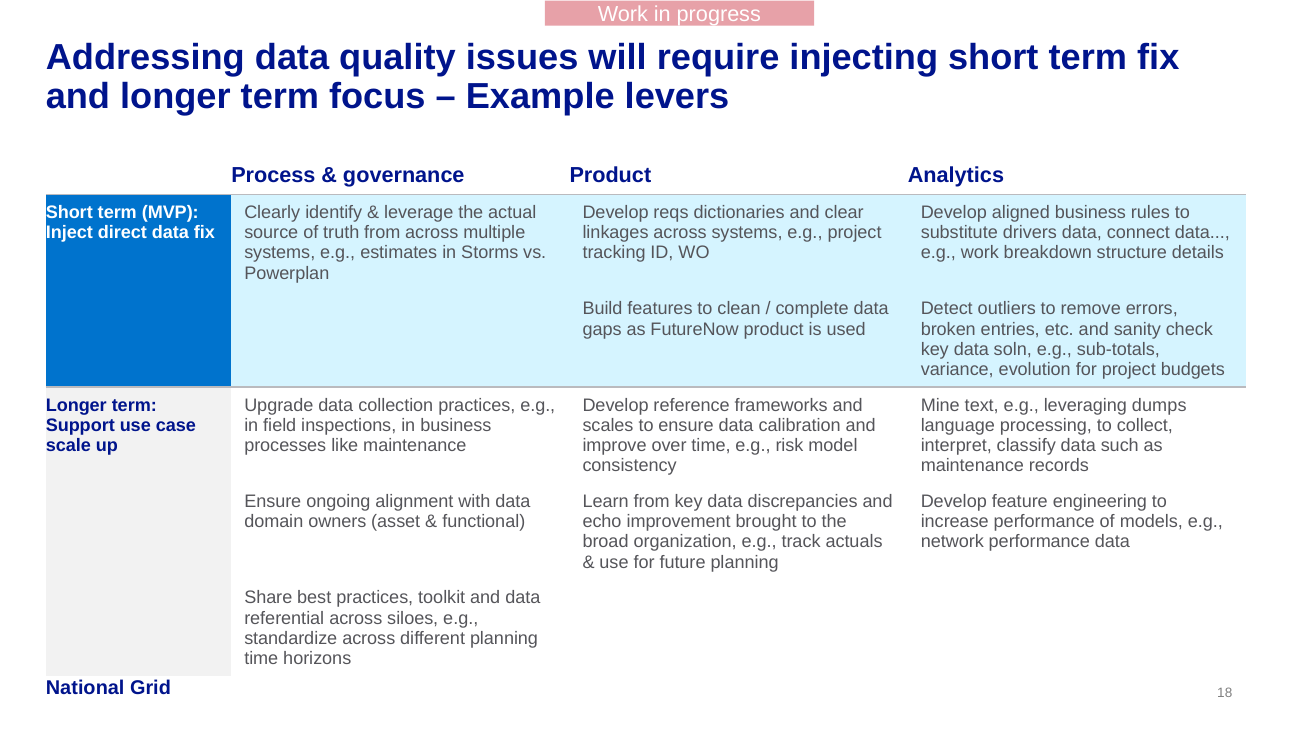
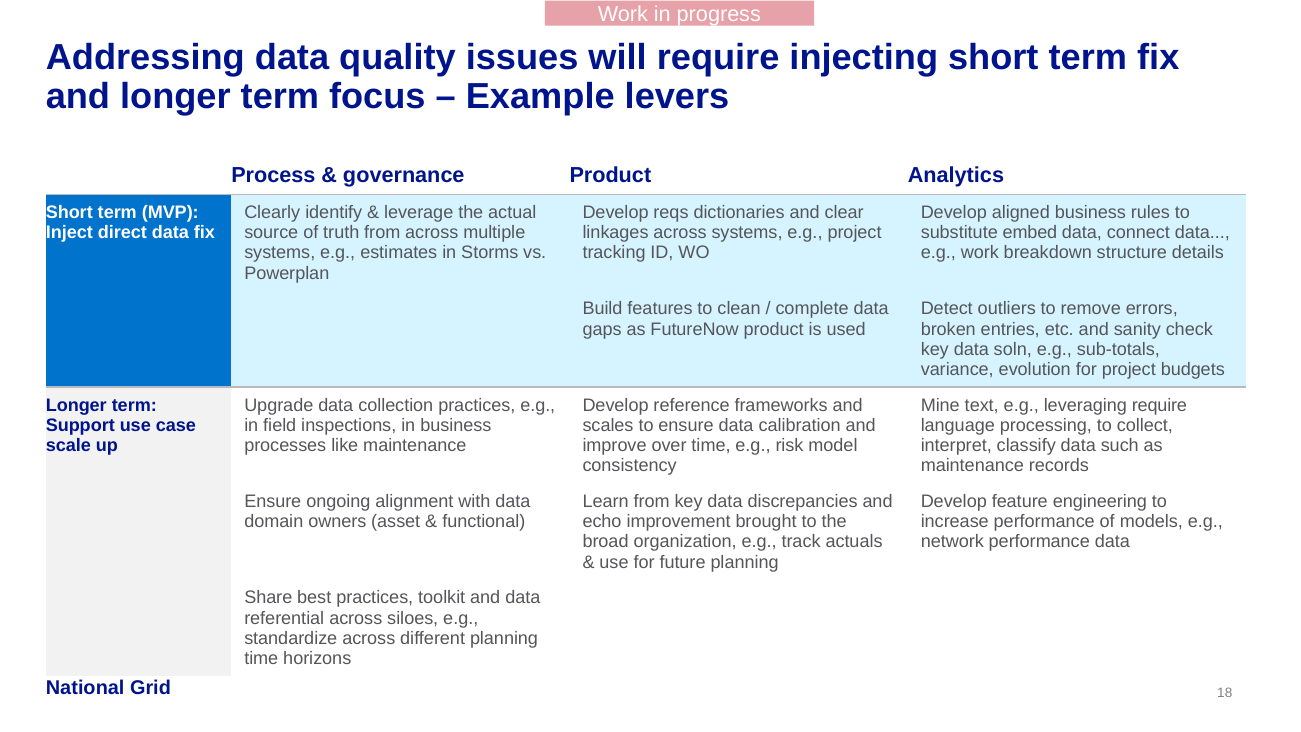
drivers: drivers -> embed
leveraging dumps: dumps -> require
